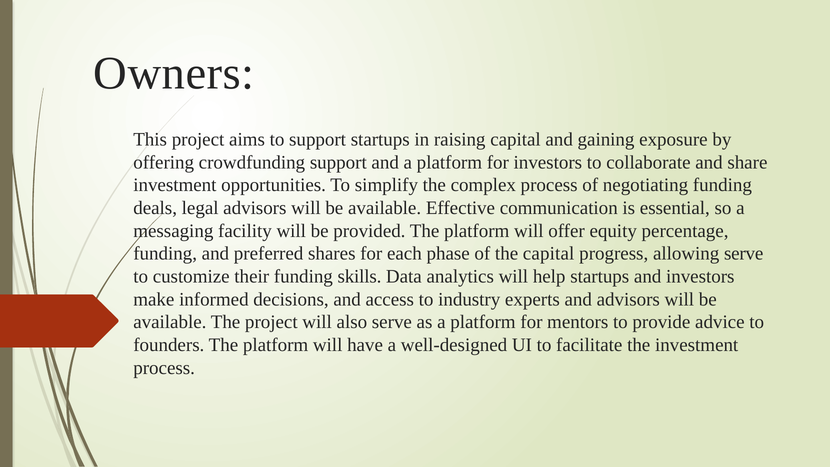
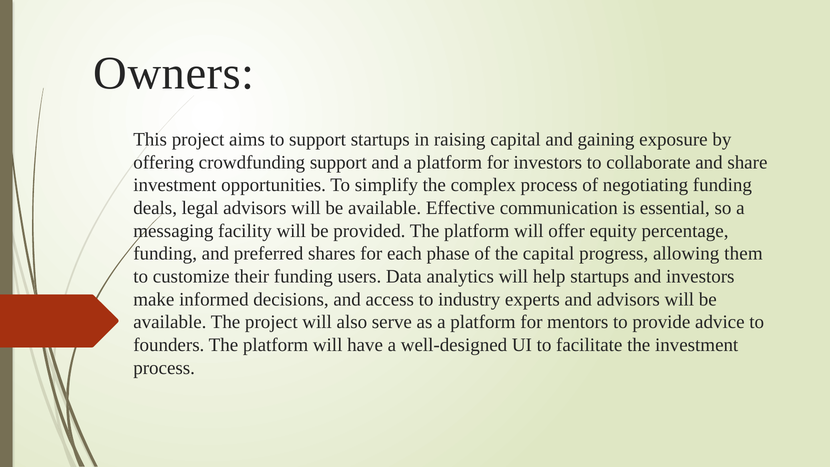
allowing serve: serve -> them
skills: skills -> users
